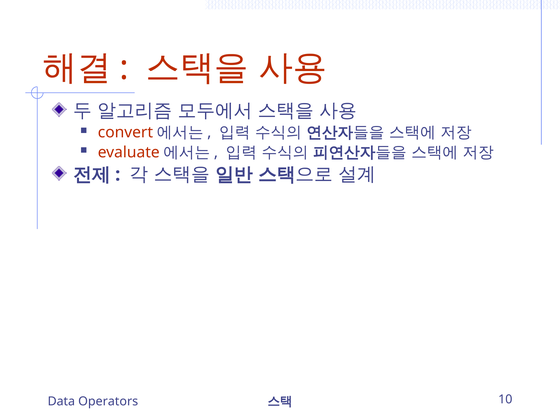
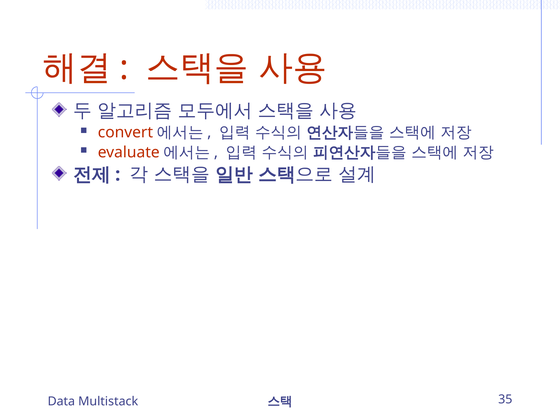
10: 10 -> 35
Operators: Operators -> Multistack
